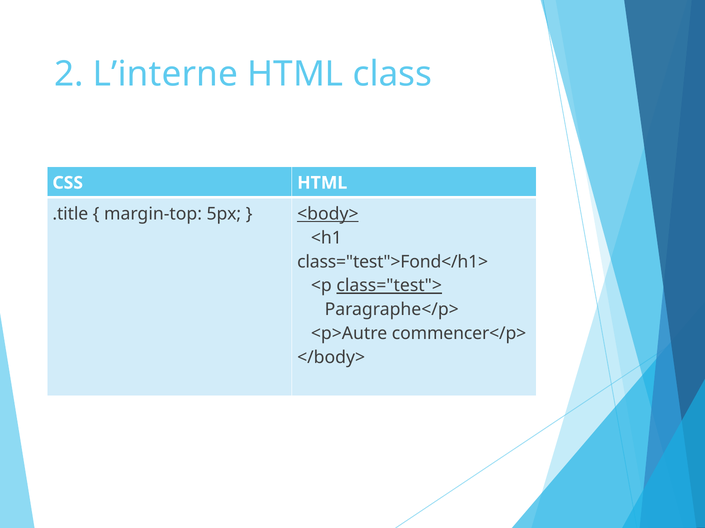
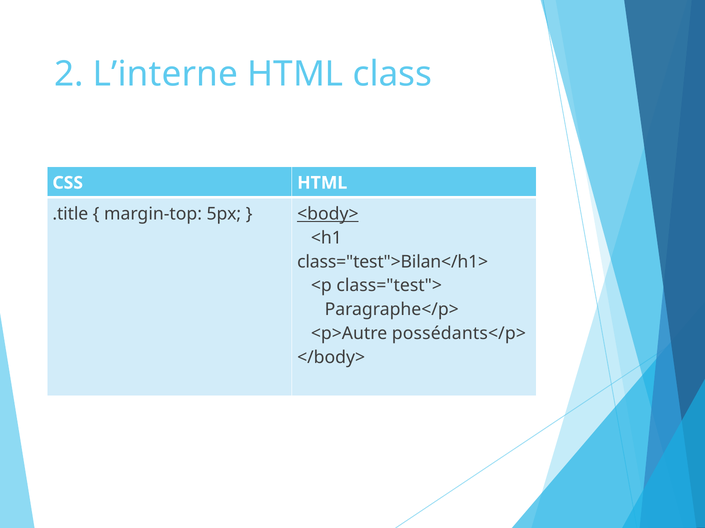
class="test">Fond</h1>: class="test">Fond</h1> -> class="test">Bilan</h1>
class="test"> underline: present -> none
commencer</p>: commencer</p> -> possédants</p>
